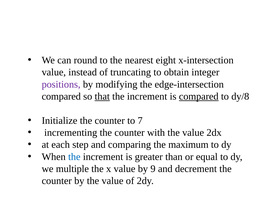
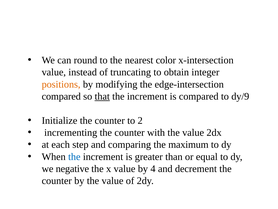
eight: eight -> color
positions colour: purple -> orange
compared at (199, 96) underline: present -> none
dy/8: dy/8 -> dy/9
7: 7 -> 2
multiple: multiple -> negative
9: 9 -> 4
